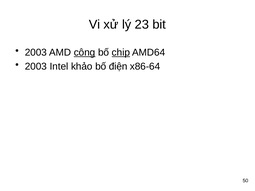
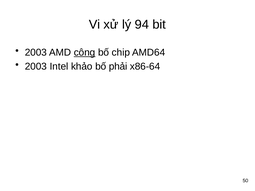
23: 23 -> 94
chip underline: present -> none
điện: điện -> phải
